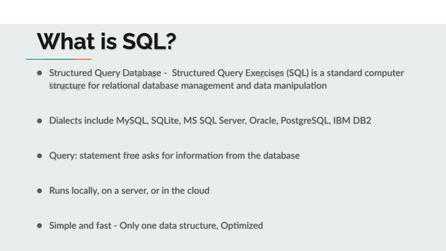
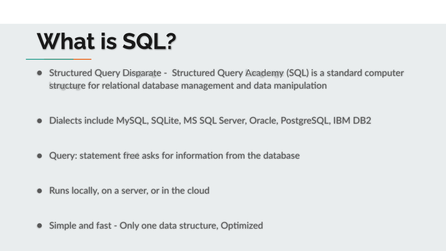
Query Database: Database -> Disparate
Exercises: Exercises -> Academy
